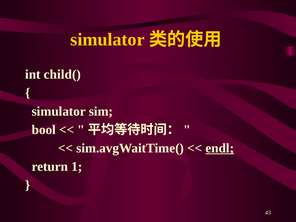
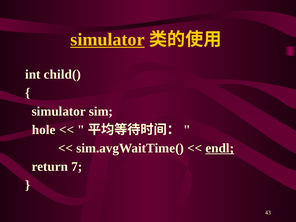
simulator at (108, 39) underline: none -> present
bool: bool -> hole
1: 1 -> 7
